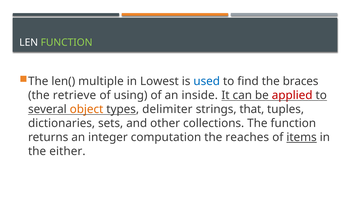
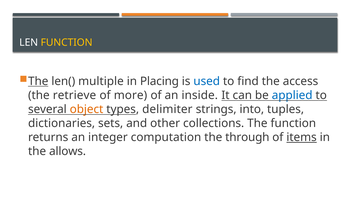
FUNCTION at (67, 43) colour: light green -> yellow
The at (38, 81) underline: none -> present
Lowest: Lowest -> Placing
braces: braces -> access
using: using -> more
applied colour: red -> blue
that: that -> into
reaches: reaches -> through
either: either -> allows
